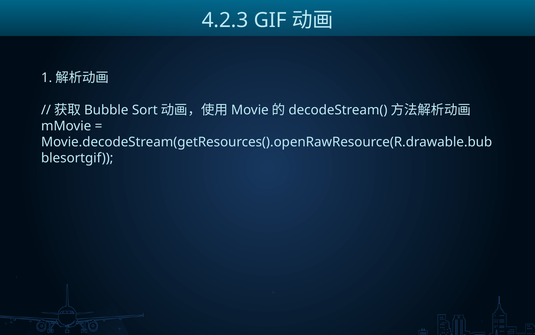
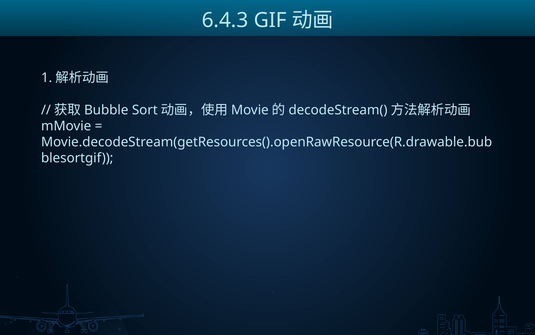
4.2.3: 4.2.3 -> 6.4.3
